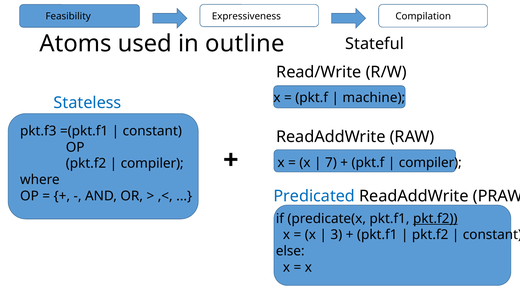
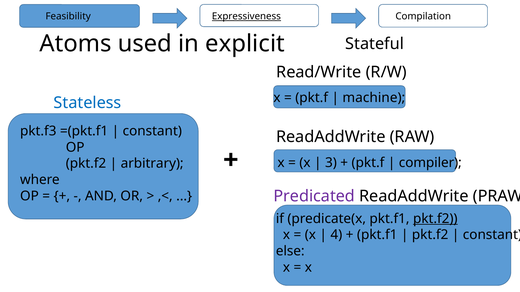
Expressiveness underline: none -> present
outline: outline -> explicit
7: 7 -> 3
compiler at (152, 164): compiler -> arbitrary
Predicated colour: blue -> purple
3: 3 -> 4
